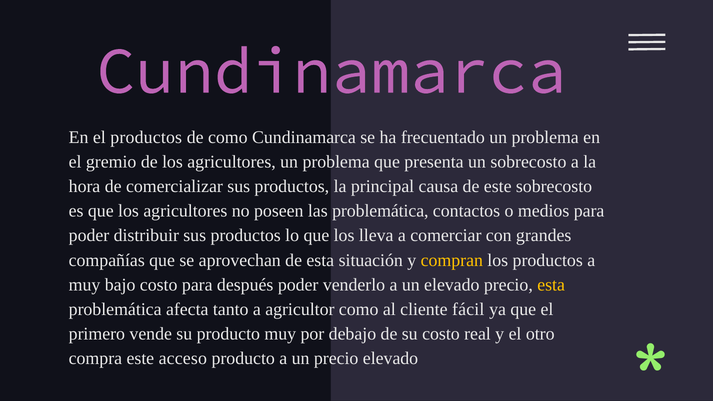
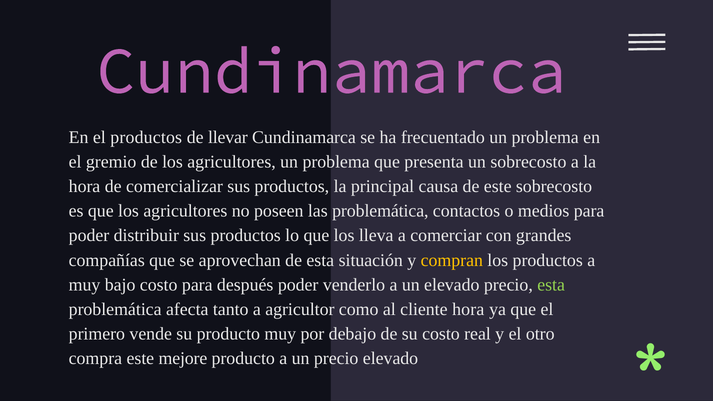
de como: como -> llevar
esta at (551, 285) colour: yellow -> light green
cliente fácil: fácil -> hora
acceso: acceso -> mejore
